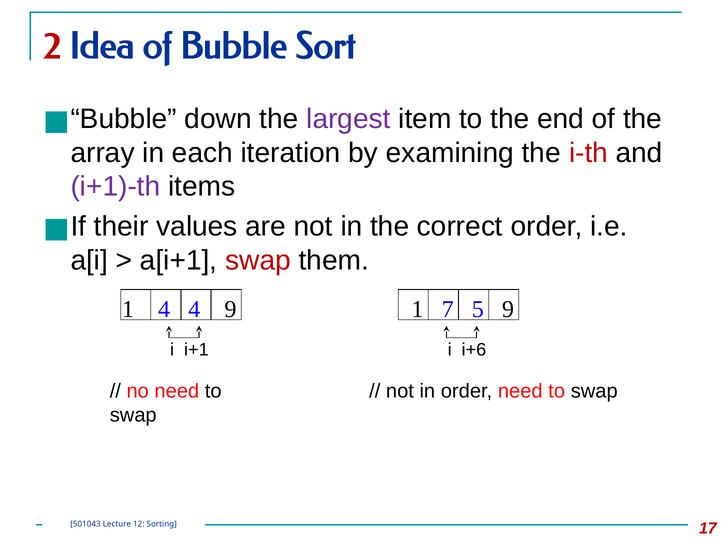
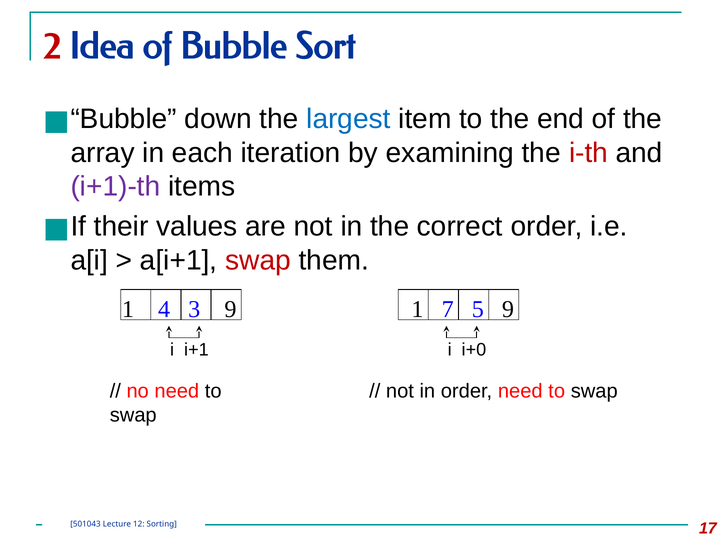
largest colour: purple -> blue
4 4: 4 -> 3
i+6: i+6 -> i+0
